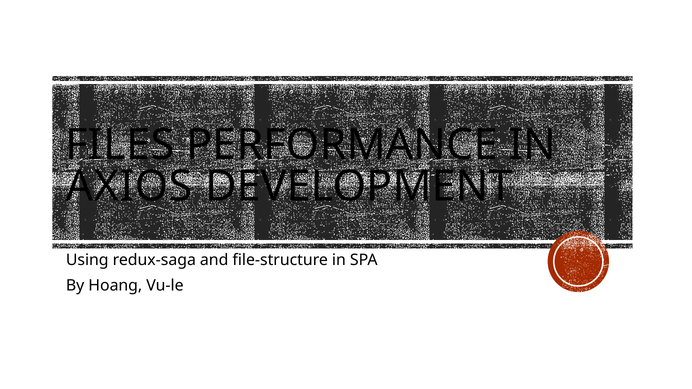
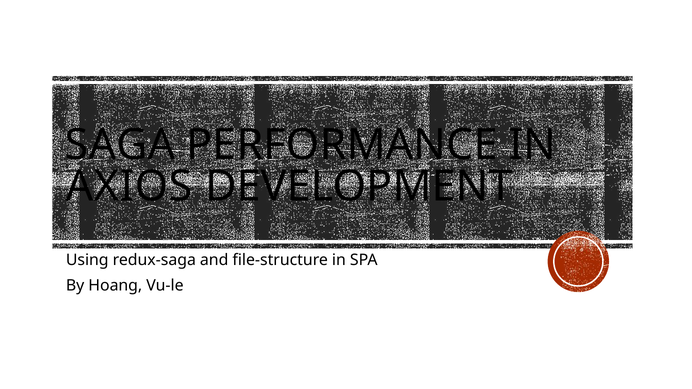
FILES: FILES -> SAGA
